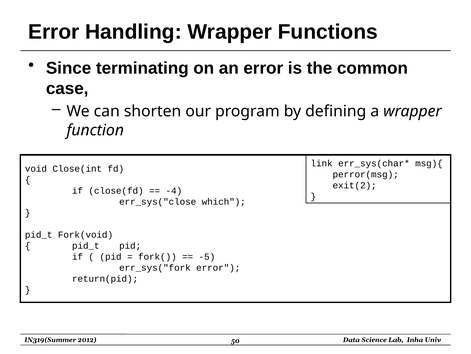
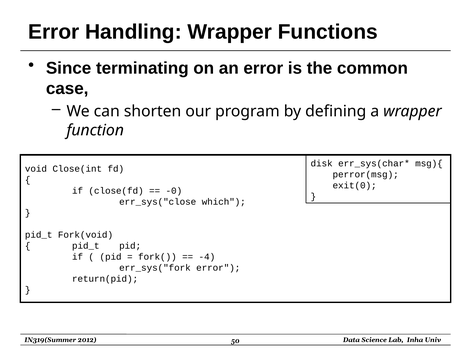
link: link -> disk
exit(2: exit(2 -> exit(0
-4: -4 -> -0
-5: -5 -> -4
